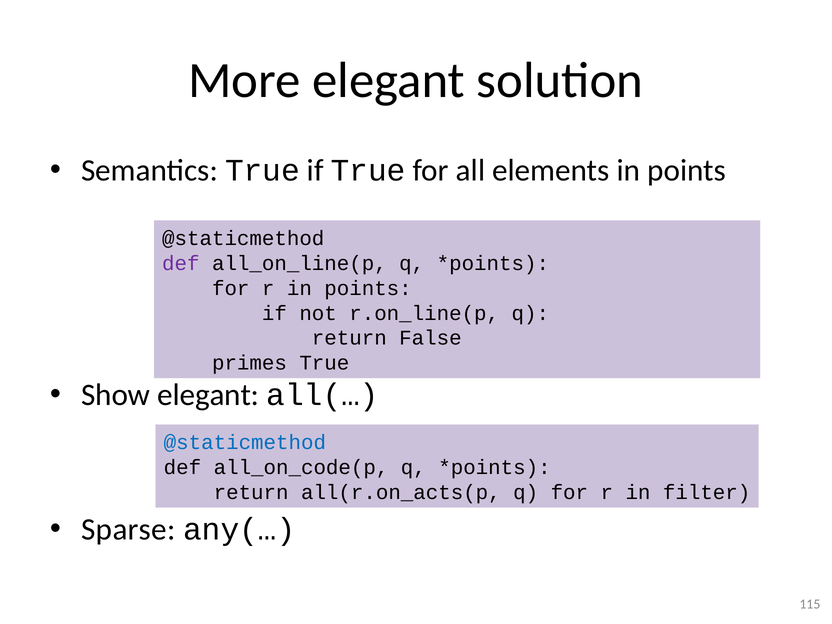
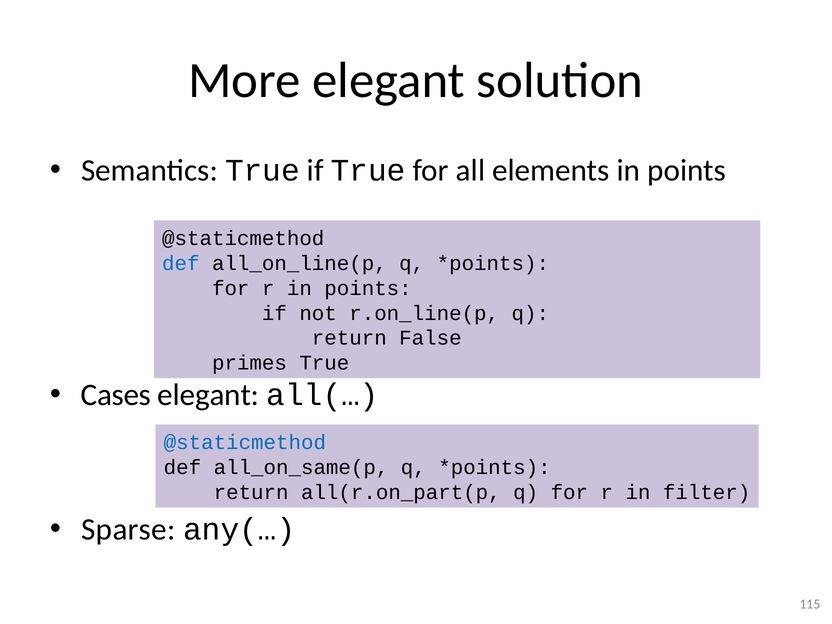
def at (181, 263) colour: purple -> blue
Show: Show -> Cases
all_on_code(p: all_on_code(p -> all_on_same(p
all(r.on_acts(p: all(r.on_acts(p -> all(r.on_part(p
